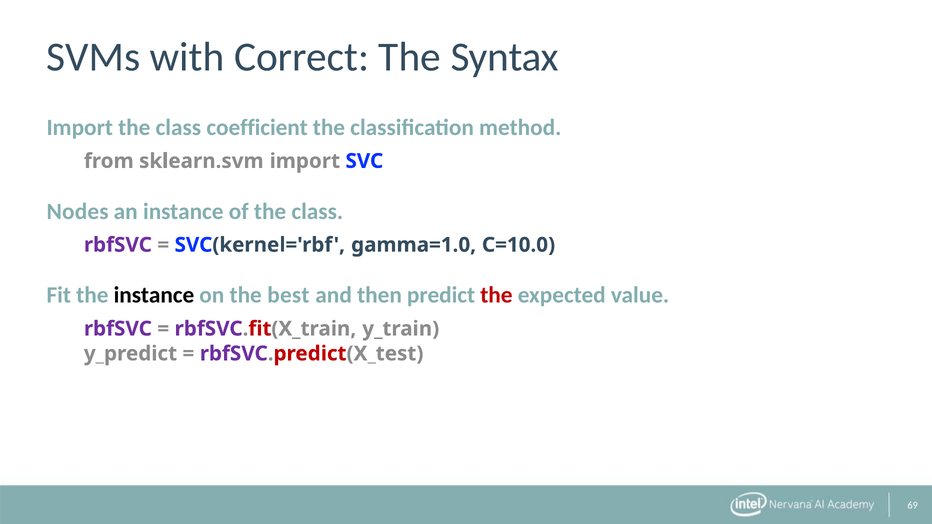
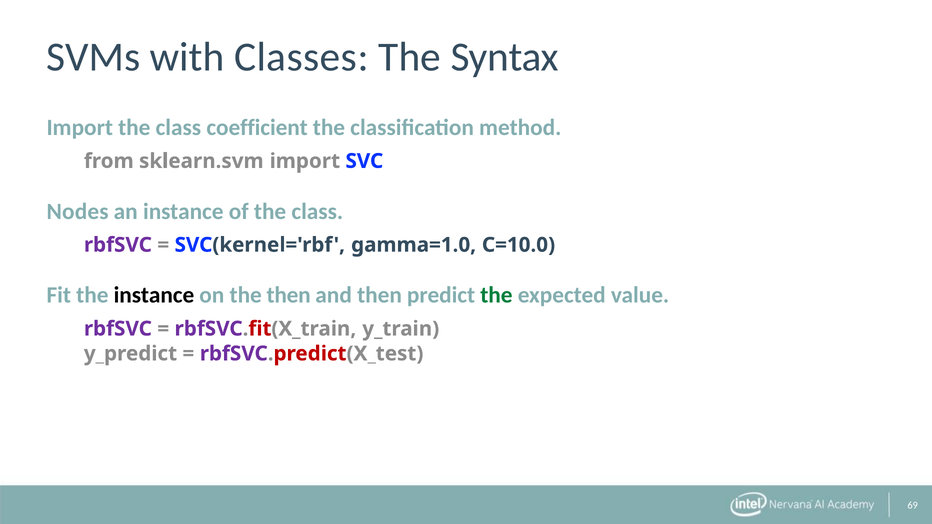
Correct: Correct -> Classes
the best: best -> then
the at (496, 295) colour: red -> green
